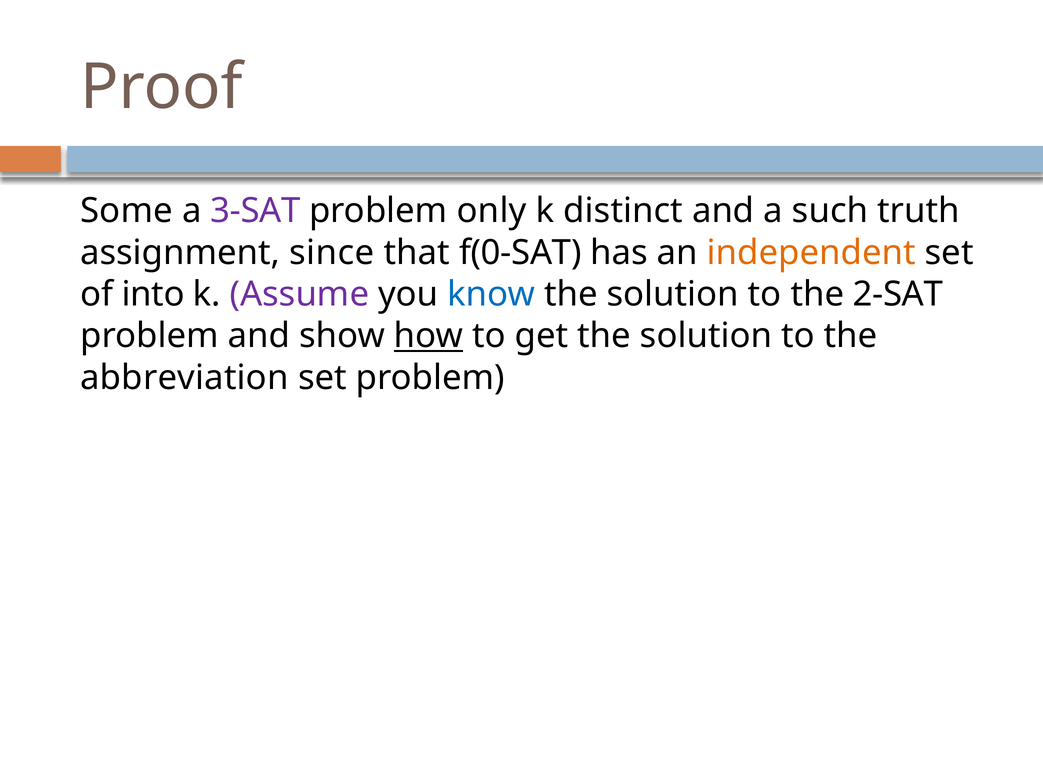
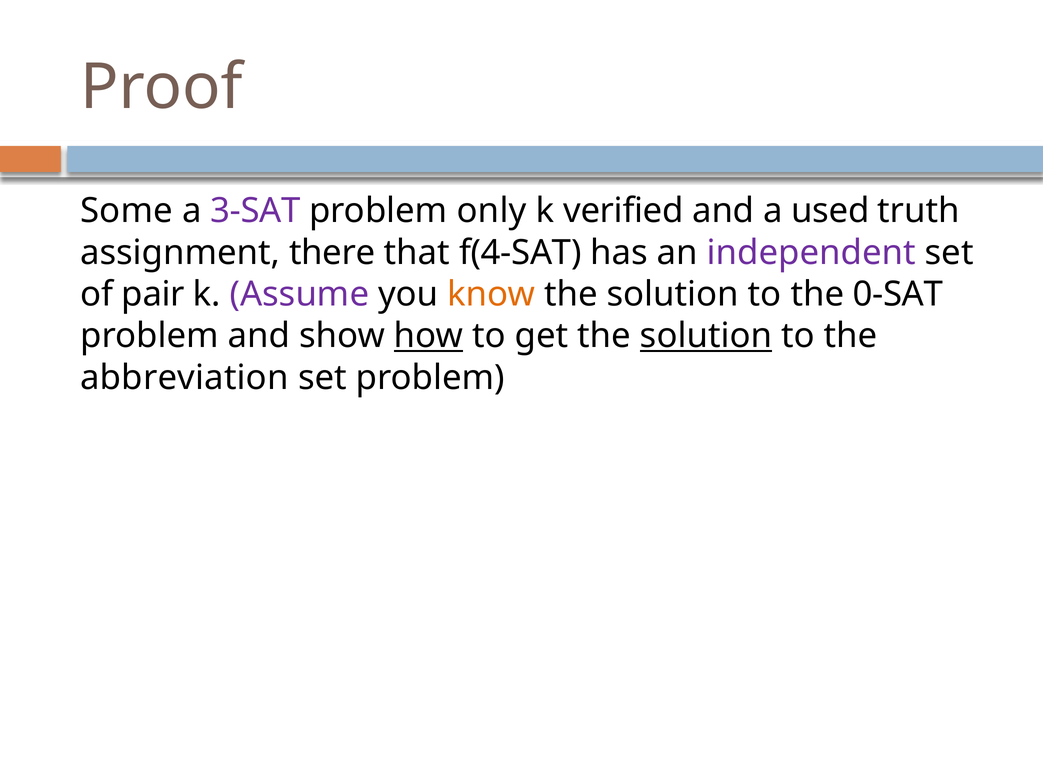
distinct: distinct -> verified
such: such -> used
since: since -> there
f(0-SAT: f(0-SAT -> f(4-SAT
independent colour: orange -> purple
into: into -> pair
know colour: blue -> orange
2-SAT: 2-SAT -> 0-SAT
solution at (706, 336) underline: none -> present
